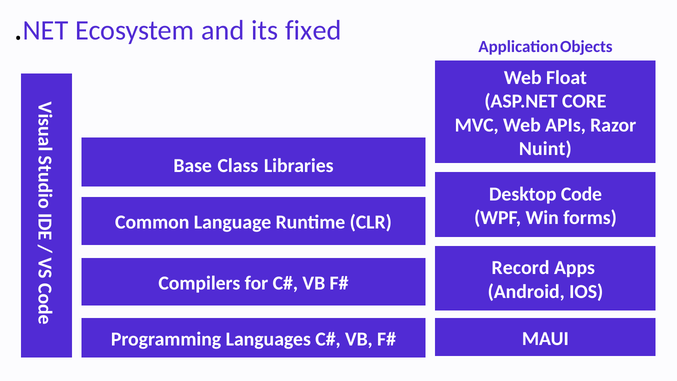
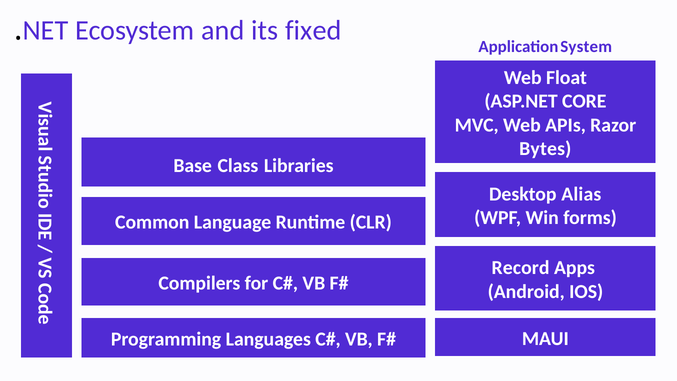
Objects: Objects -> System
Nuint: Nuint -> Bytes
Code: Code -> Alias
